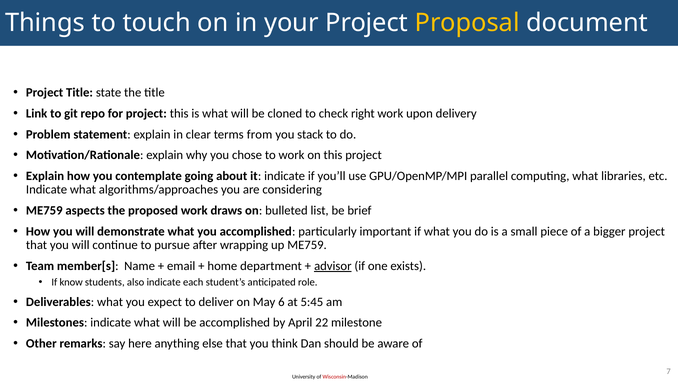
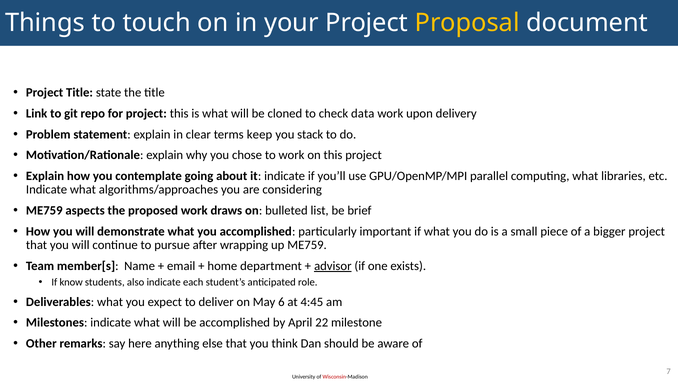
right: right -> data
from: from -> keep
5:45: 5:45 -> 4:45
